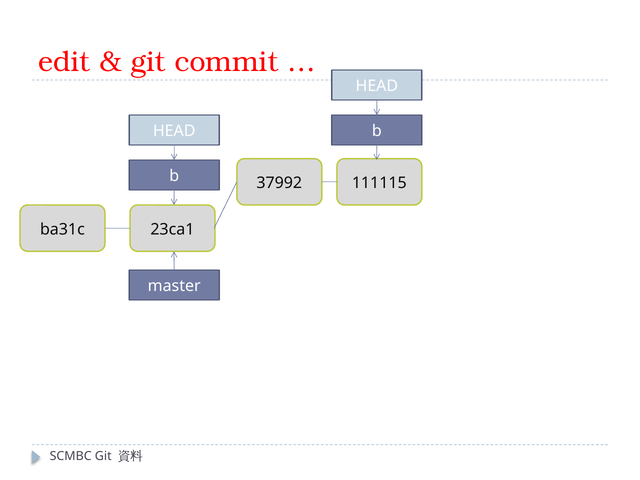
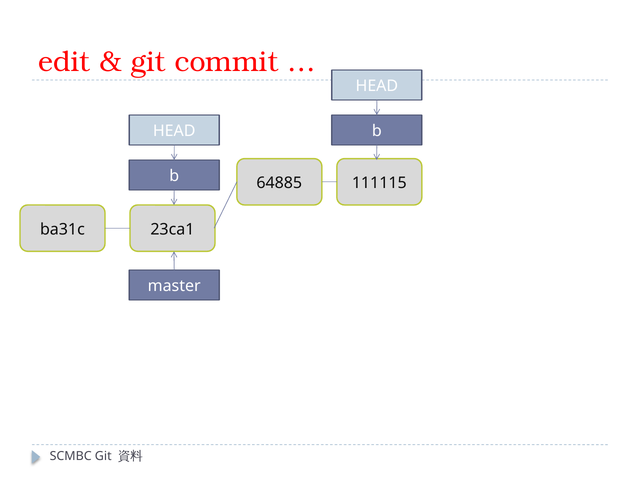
37992: 37992 -> 64885
